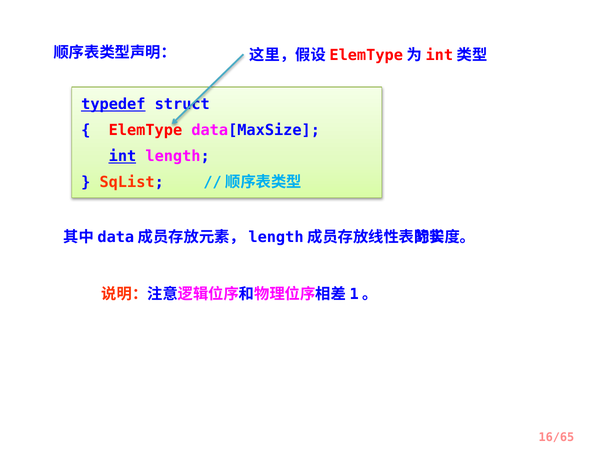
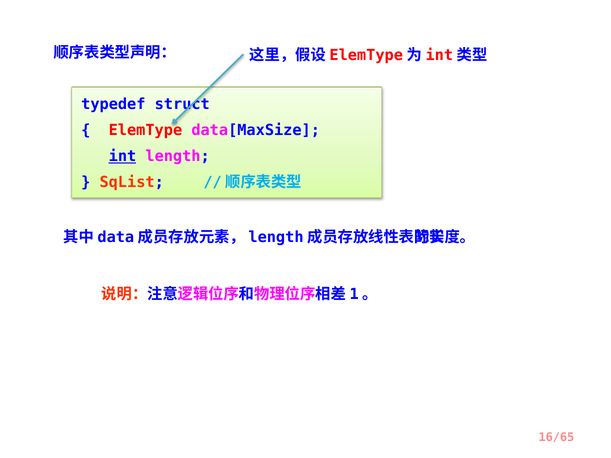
typedef underline: present -> none
